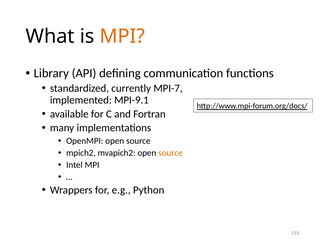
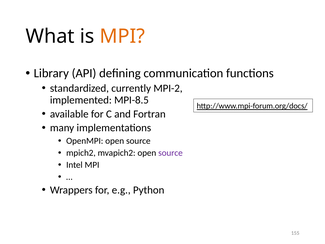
MPI-7: MPI-7 -> MPI-2
MPI-9.1: MPI-9.1 -> MPI-8.5
source at (170, 153) colour: orange -> purple
